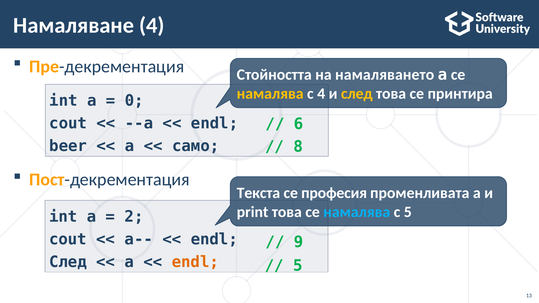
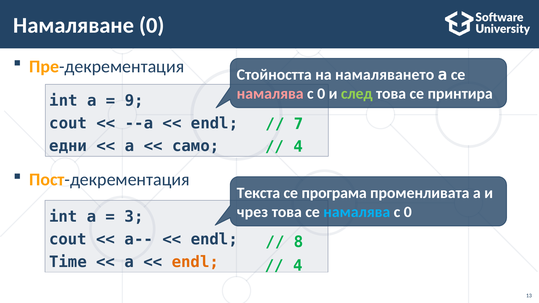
Намаляване 4: 4 -> 0
намалява at (270, 94) colour: yellow -> pink
4 at (321, 94): 4 -> 0
след at (357, 94) colour: yellow -> light green
0: 0 -> 9
6: 6 -> 7
beer: beer -> едни
8 at (298, 147): 8 -> 4
професия: професия -> програма
print: print -> чрез
5 at (408, 212): 5 -> 0
2: 2 -> 3
9: 9 -> 8
След at (68, 262): След -> Time
5 at (298, 266): 5 -> 4
